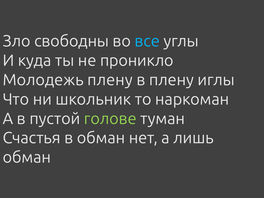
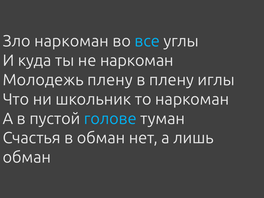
Зло свободны: свободны -> наркоман
не проникло: проникло -> наркоман
голове colour: light green -> light blue
